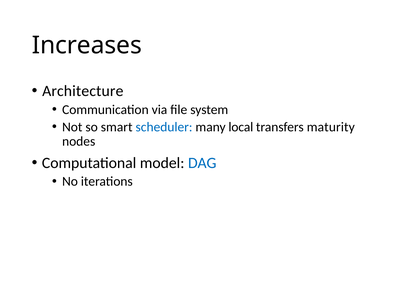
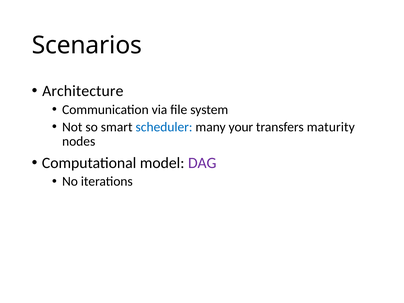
Increases: Increases -> Scenarios
local: local -> your
DAG colour: blue -> purple
